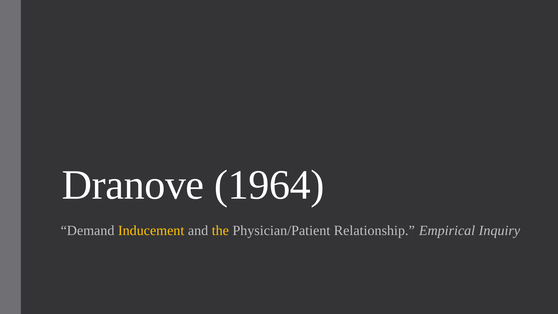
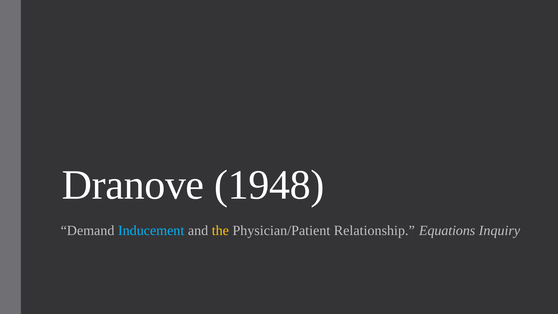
1964: 1964 -> 1948
Inducement colour: yellow -> light blue
Empirical: Empirical -> Equations
